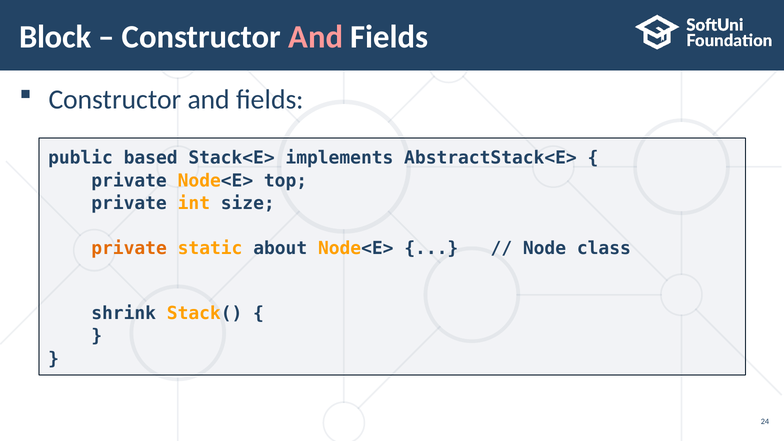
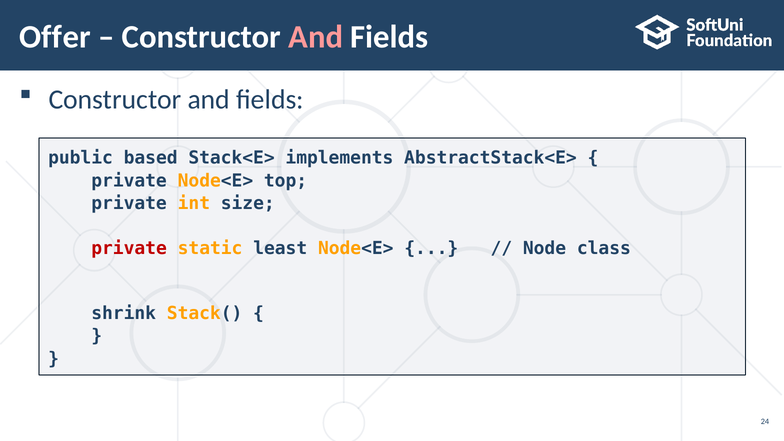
Block: Block -> Offer
private at (129, 249) colour: orange -> red
about: about -> least
